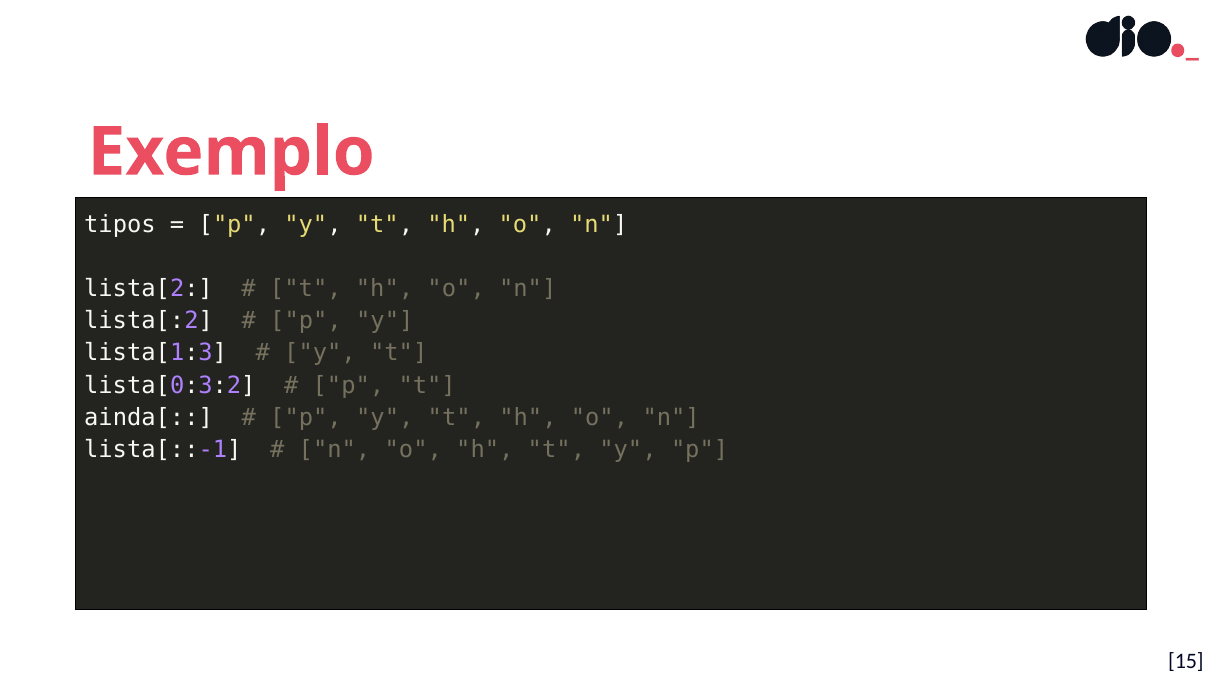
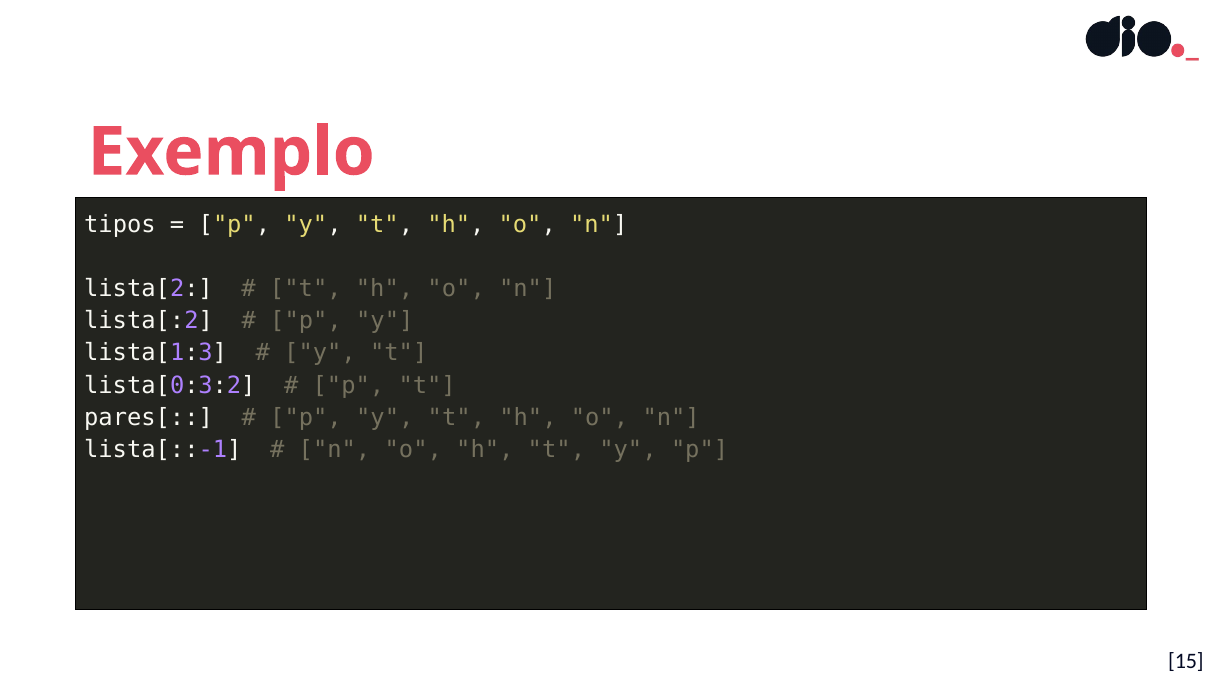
ainda[: ainda[ -> pares[
